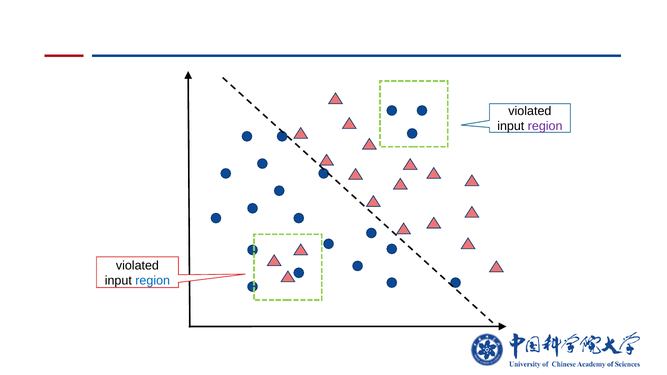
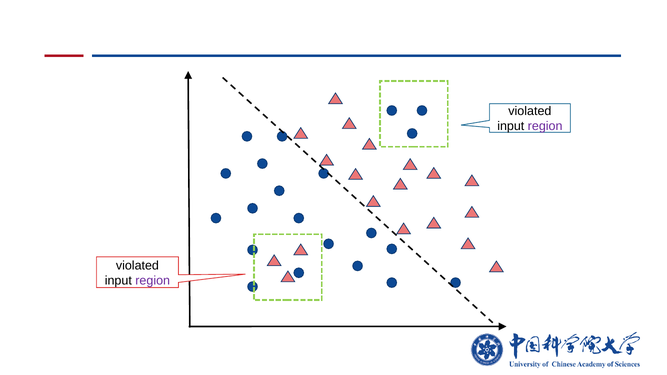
region at (153, 281) colour: blue -> purple
